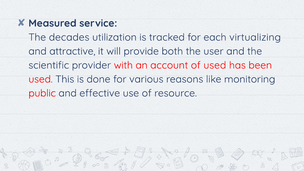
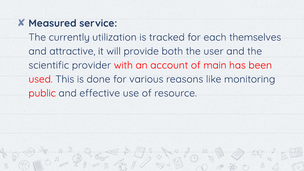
decades: decades -> currently
virtualizing: virtualizing -> themselves
of used: used -> main
